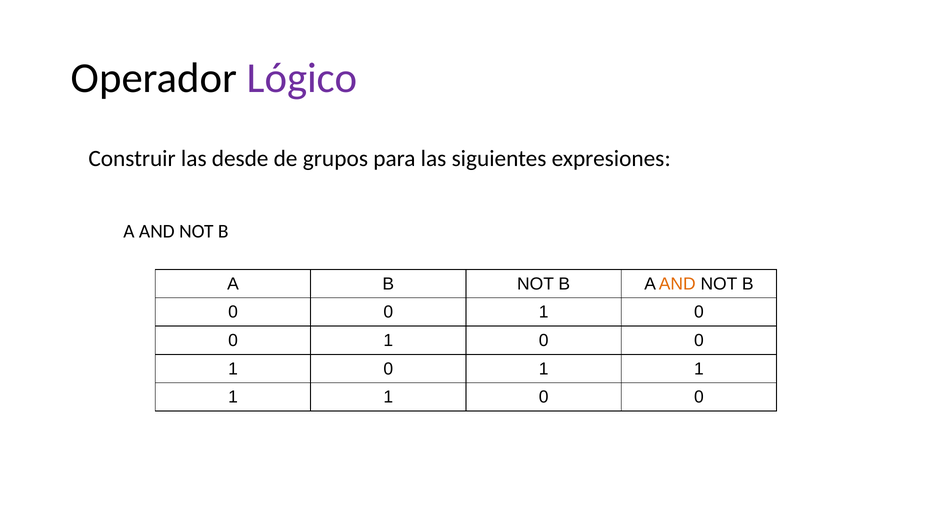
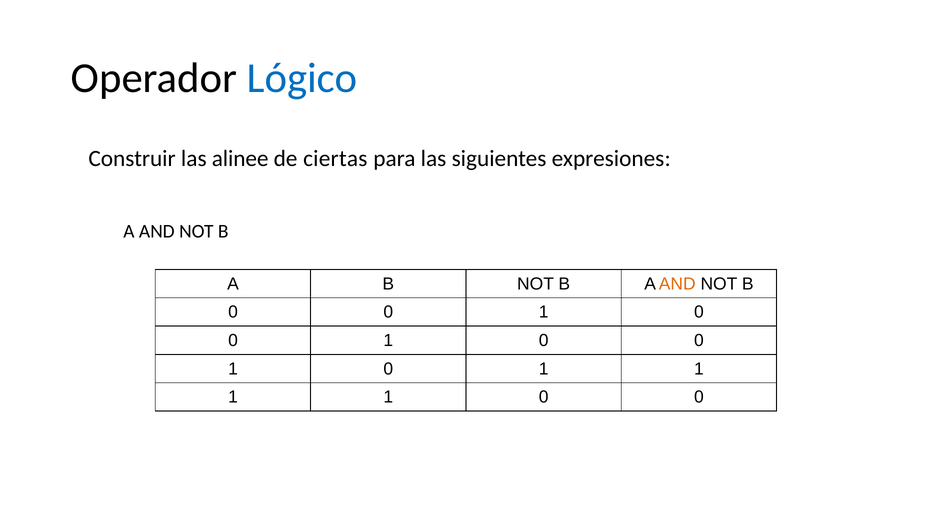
Lógico colour: purple -> blue
desde: desde -> alinee
grupos: grupos -> ciertas
